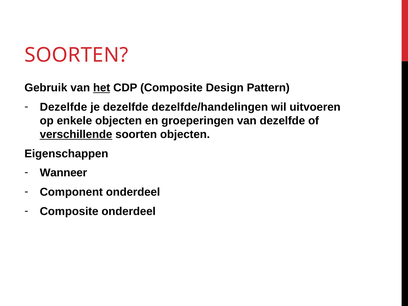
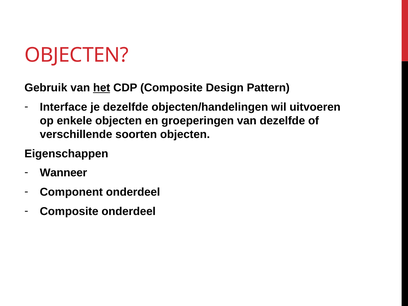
SOORTEN at (76, 55): SOORTEN -> OBJECTEN
Dezelfde at (63, 107): Dezelfde -> Interface
dezelfde/handelingen: dezelfde/handelingen -> objecten/handelingen
verschillende underline: present -> none
